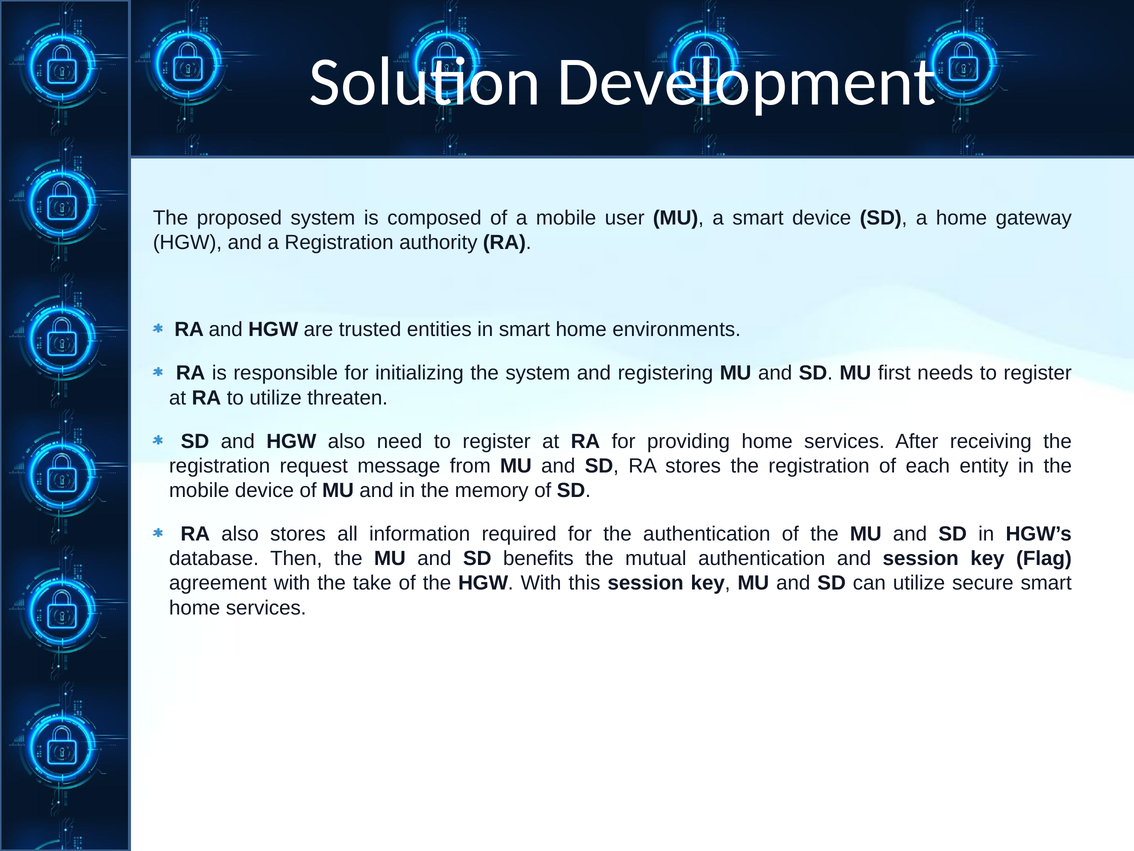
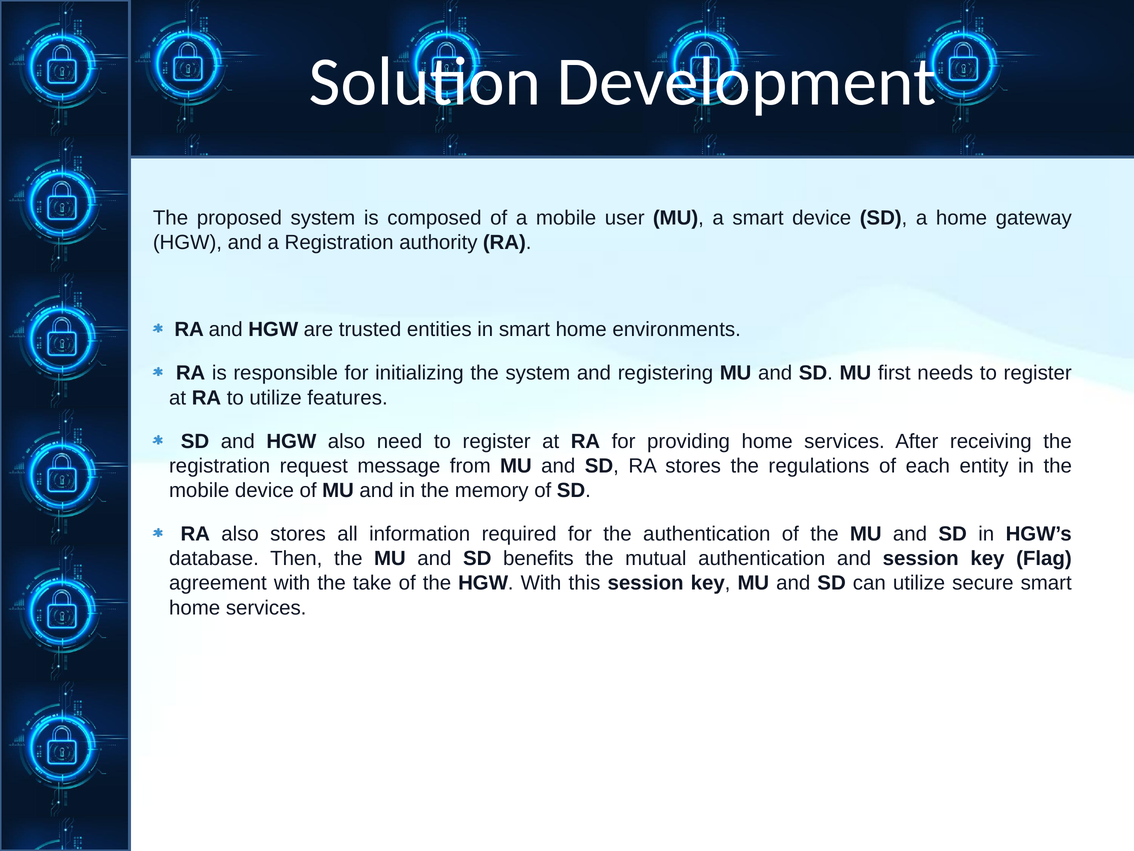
threaten: threaten -> features
stores the registration: registration -> regulations
